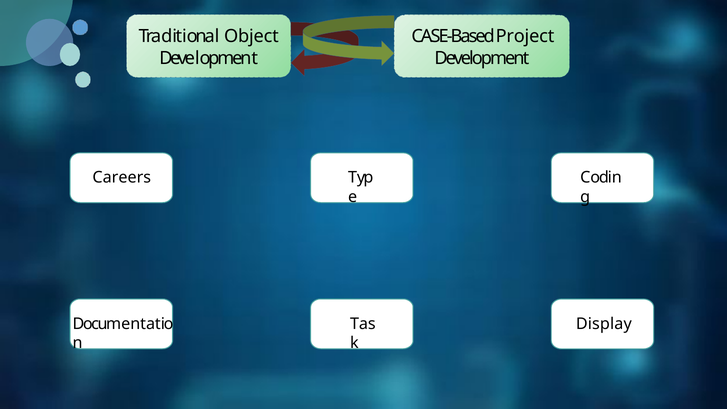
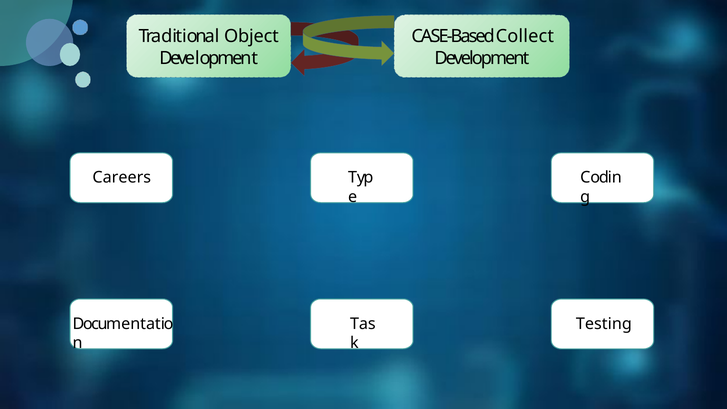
Project: Project -> Collect
Display: Display -> Testing
